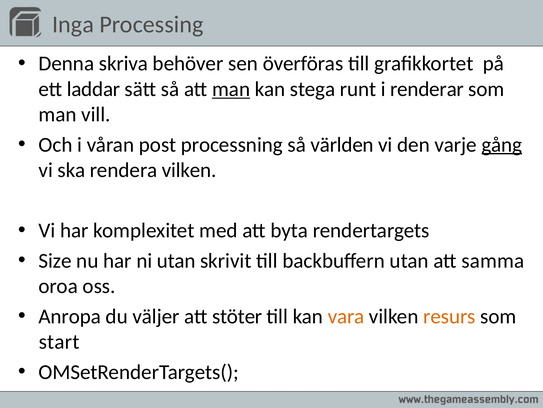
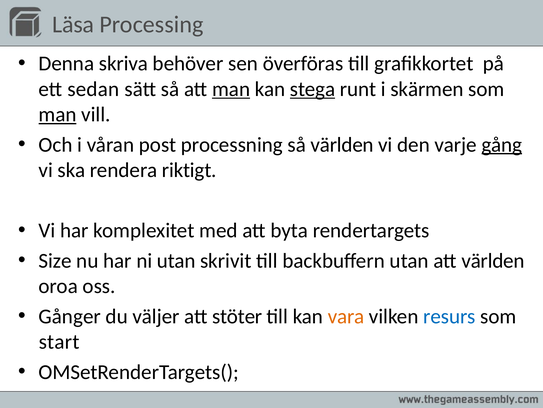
Inga: Inga -> Läsa
laddar: laddar -> sedan
stega underline: none -> present
renderar: renderar -> skärmen
man at (58, 114) underline: none -> present
rendera vilken: vilken -> riktigt
att samma: samma -> världen
Anropa: Anropa -> Gånger
resurs colour: orange -> blue
